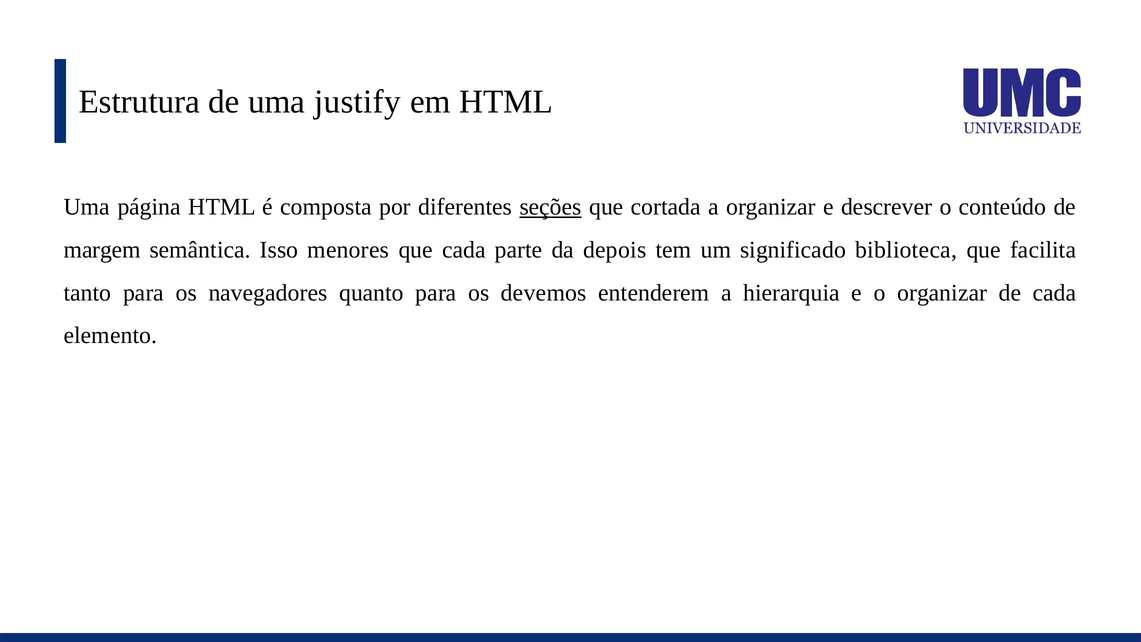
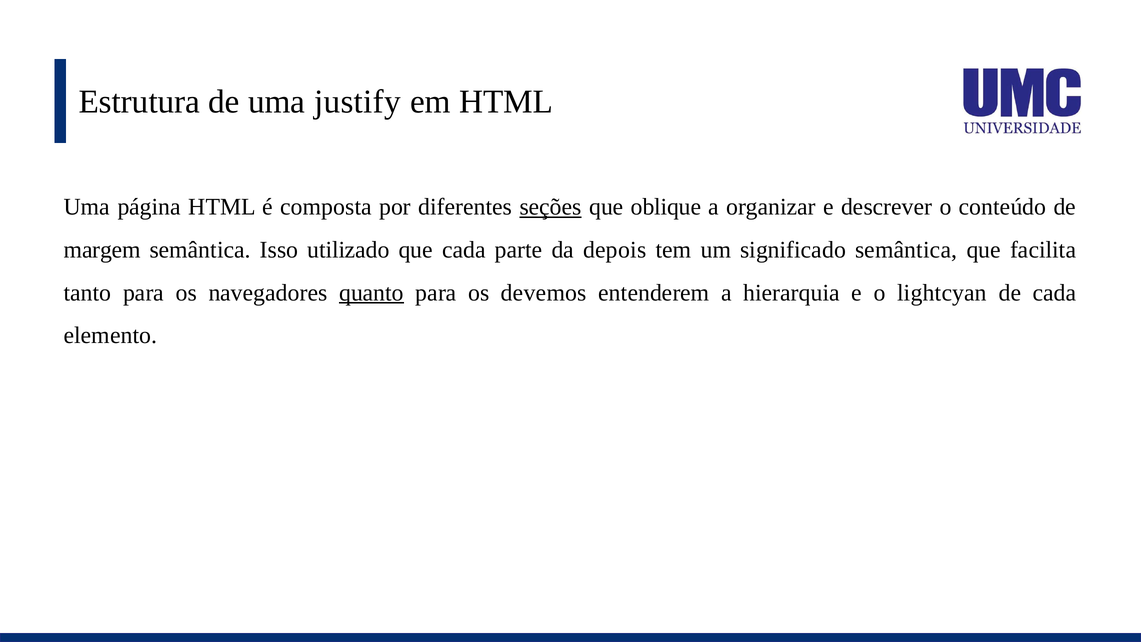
cortada: cortada -> oblique
menores: menores -> utilizado
significado biblioteca: biblioteca -> semântica
quanto underline: none -> present
o organizar: organizar -> lightcyan
